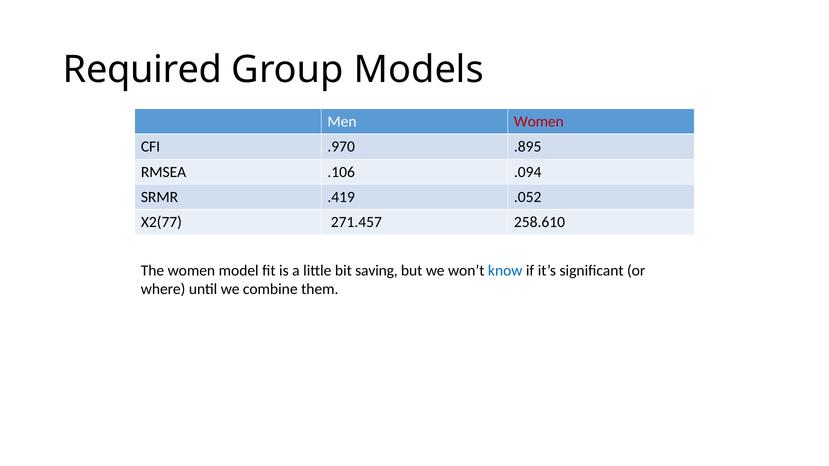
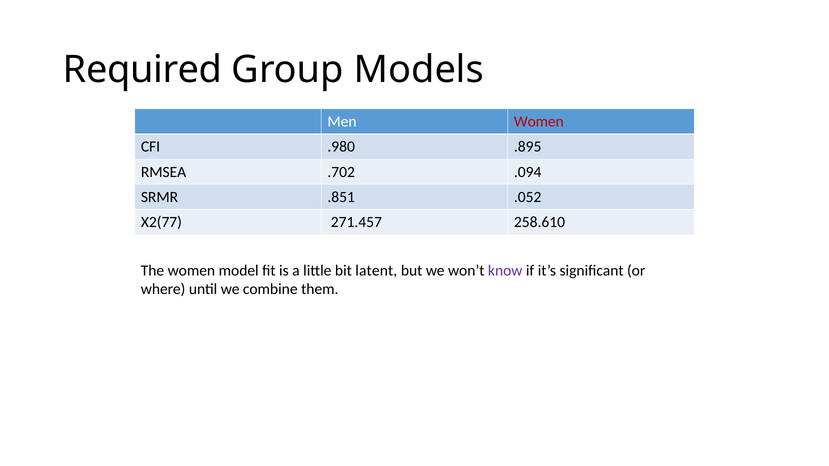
.970: .970 -> .980
.106: .106 -> .702
.419: .419 -> .851
saving: saving -> latent
know colour: blue -> purple
